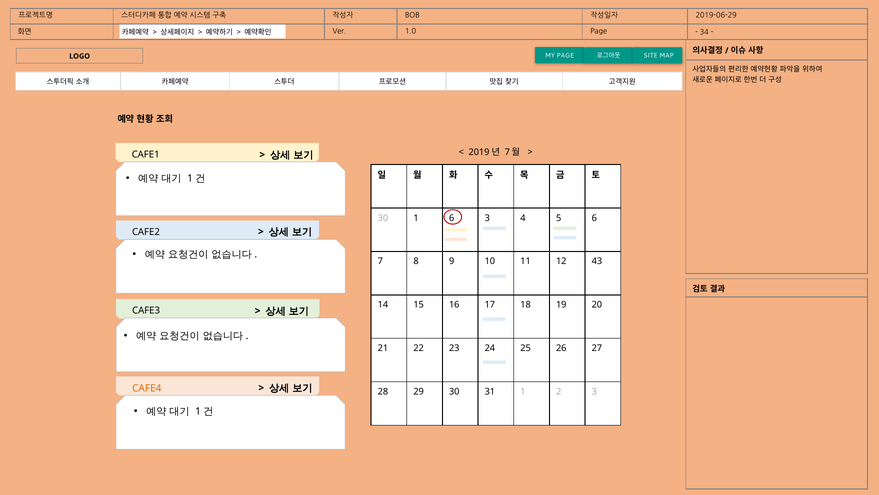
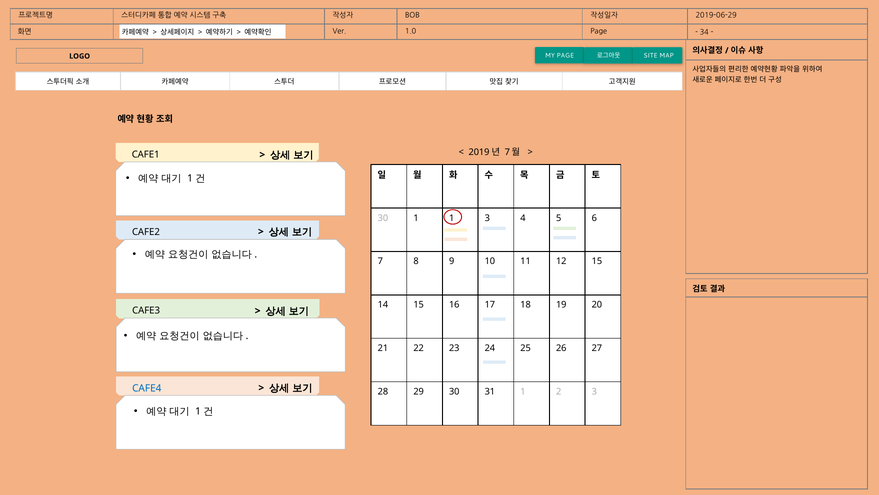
1 6: 6 -> 1
12 43: 43 -> 15
CAFE4 colour: orange -> blue
